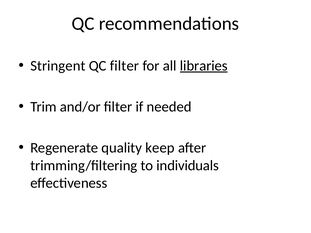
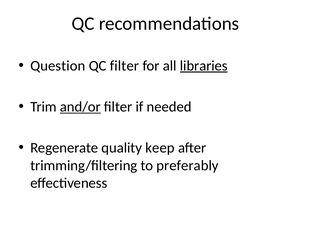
Stringent: Stringent -> Question
and/or underline: none -> present
individuals: individuals -> preferably
